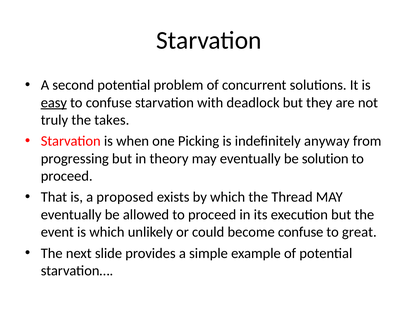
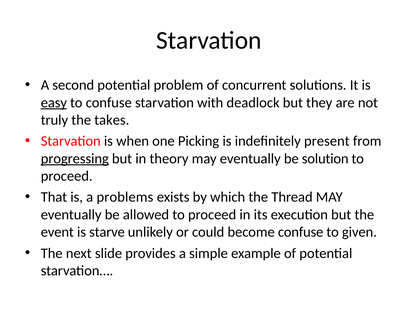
anyway: anyway -> present
progressing underline: none -> present
proposed: proposed -> problems
is which: which -> starve
great: great -> given
